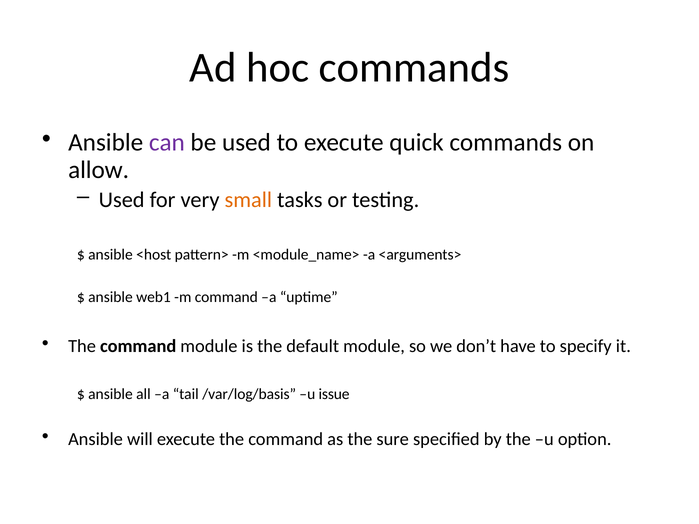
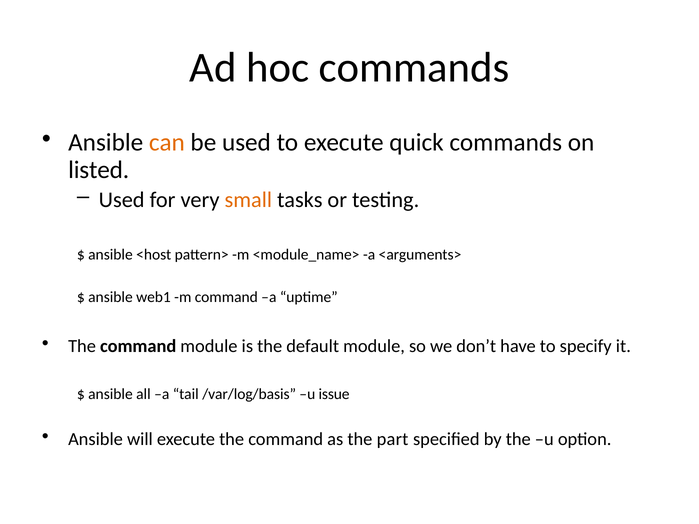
can colour: purple -> orange
allow: allow -> listed
sure: sure -> part
